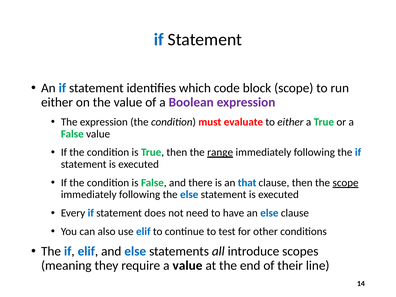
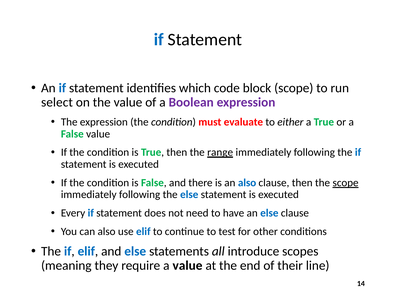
either at (57, 102): either -> select
an that: that -> also
